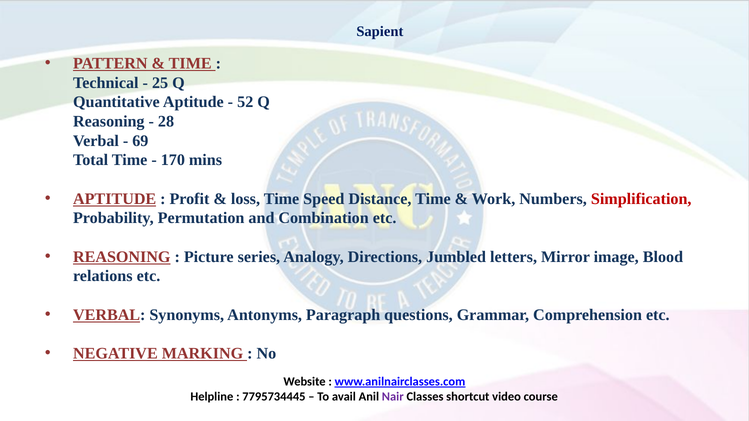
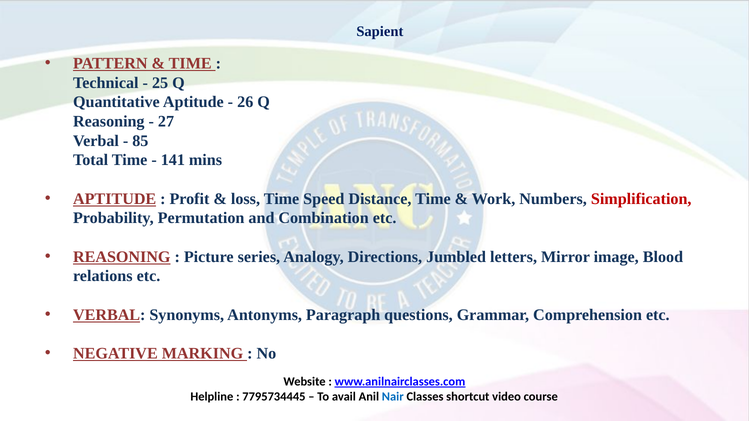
52: 52 -> 26
28: 28 -> 27
69: 69 -> 85
170: 170 -> 141
Nair colour: purple -> blue
